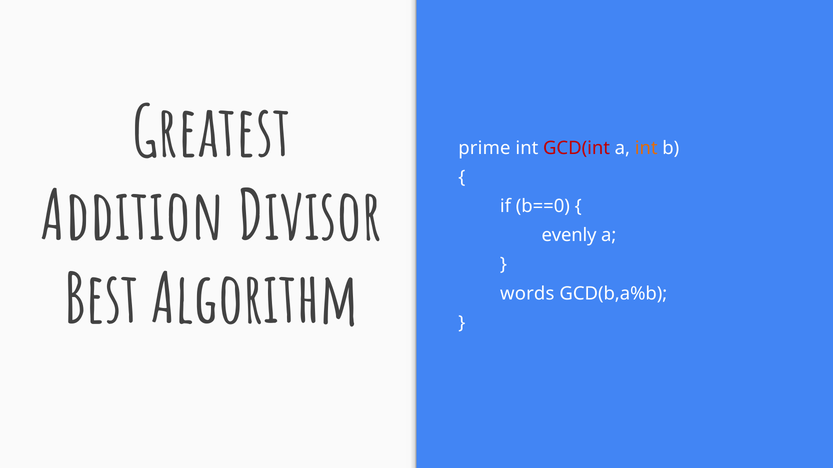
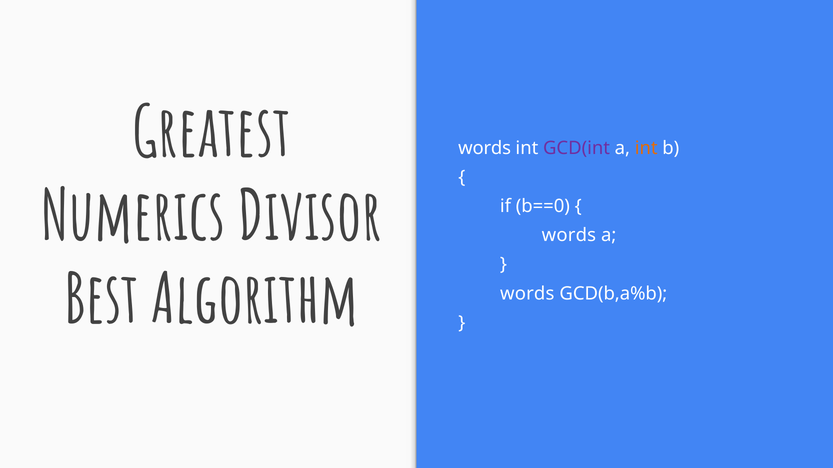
prime at (484, 148): prime -> words
GCD(int colour: red -> purple
Addition: Addition -> Numerics
evenly at (569, 236): evenly -> words
